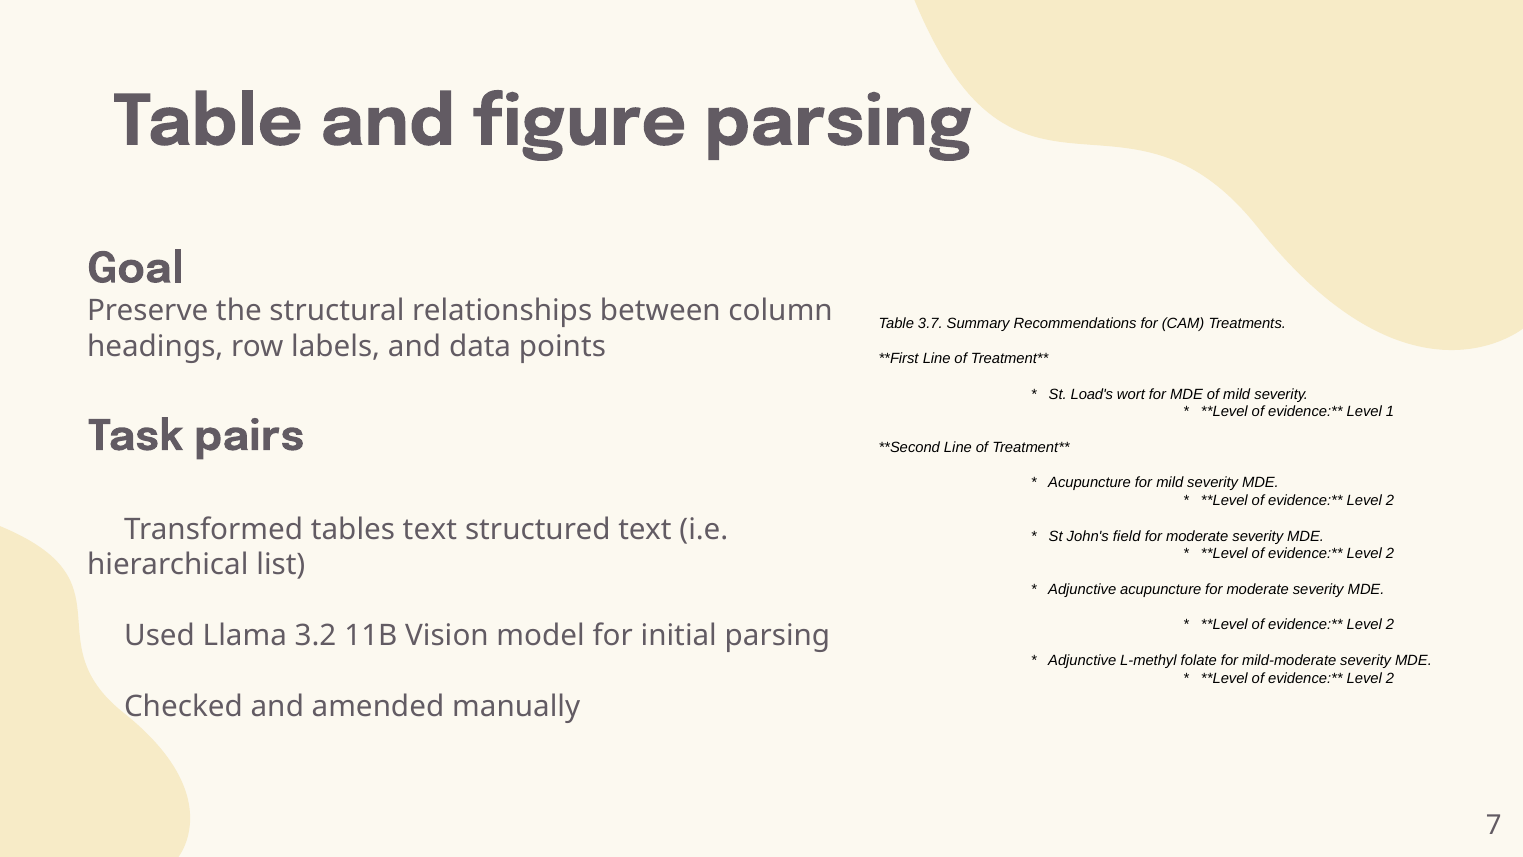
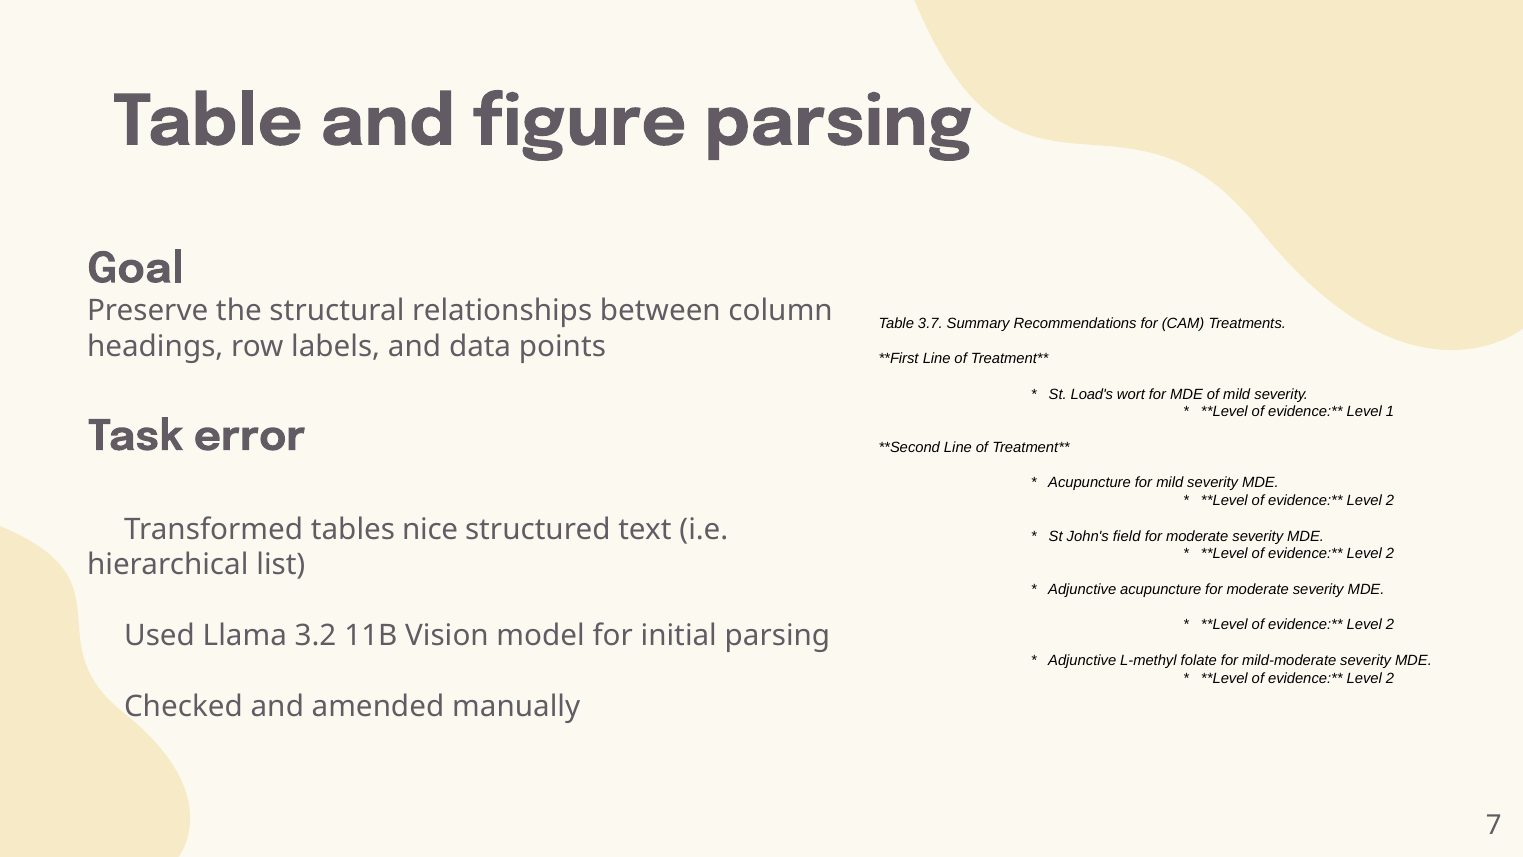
pairs: pairs -> error
tables text: text -> nice
